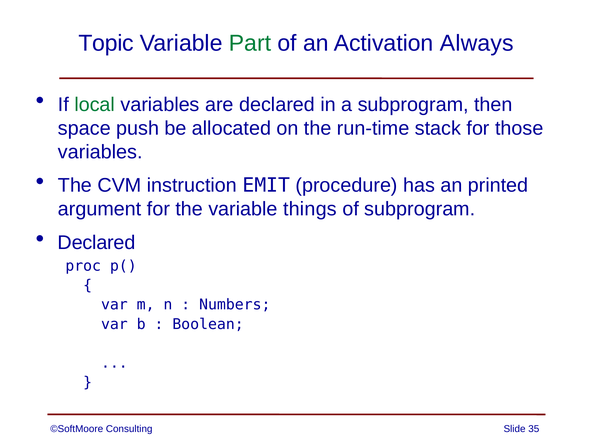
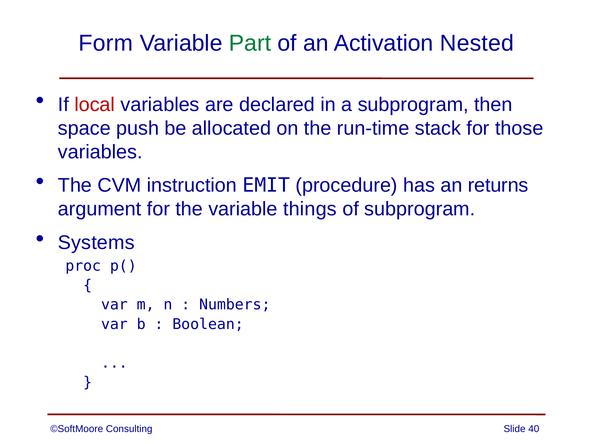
Topic: Topic -> Form
Always: Always -> Nested
local colour: green -> red
printed: printed -> returns
Declared at (96, 243): Declared -> Systems
35: 35 -> 40
